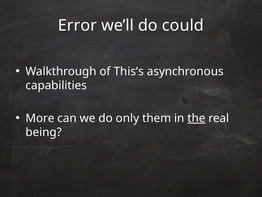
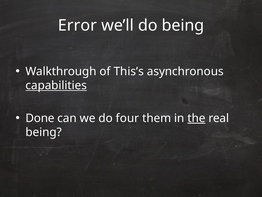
do could: could -> being
capabilities underline: none -> present
More: More -> Done
only: only -> four
